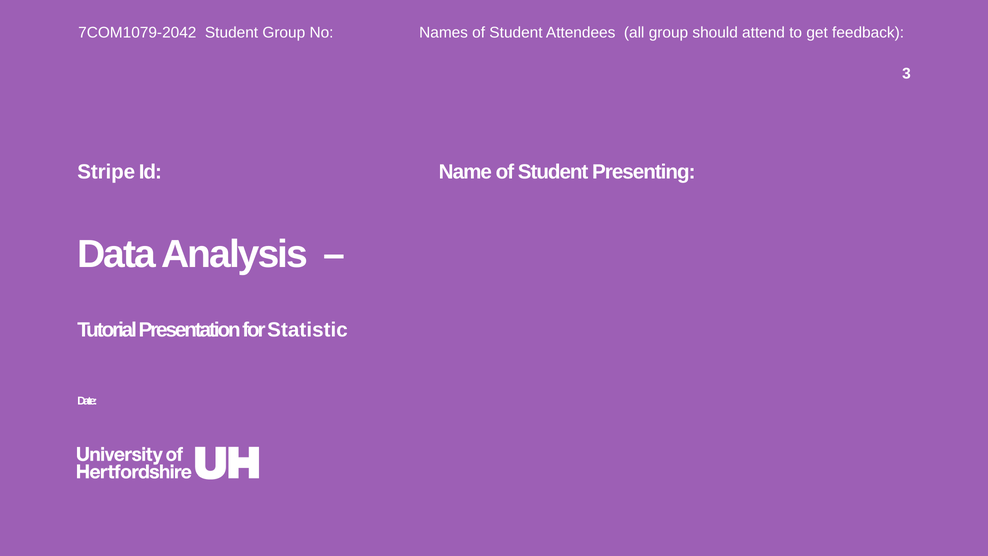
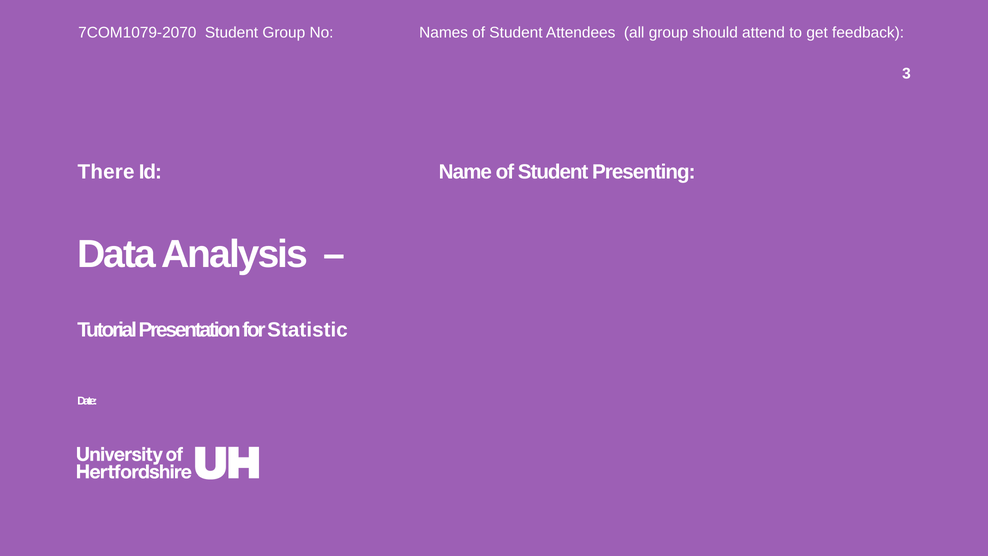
7COM1079-2042: 7COM1079-2042 -> 7COM1079-2070
Stripe: Stripe -> There
